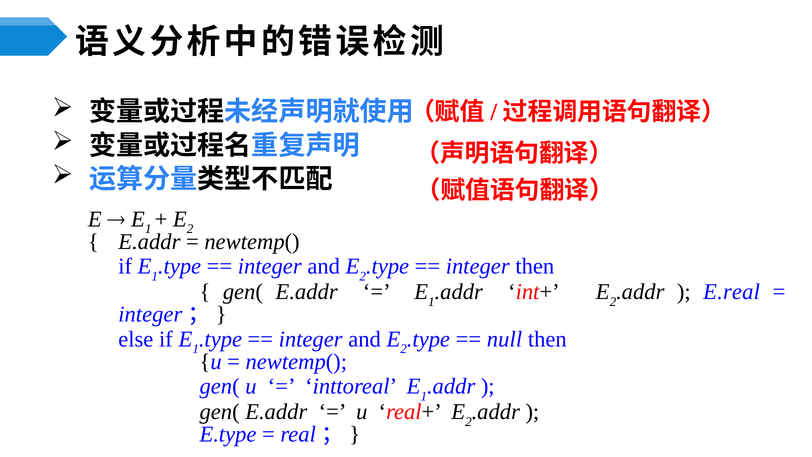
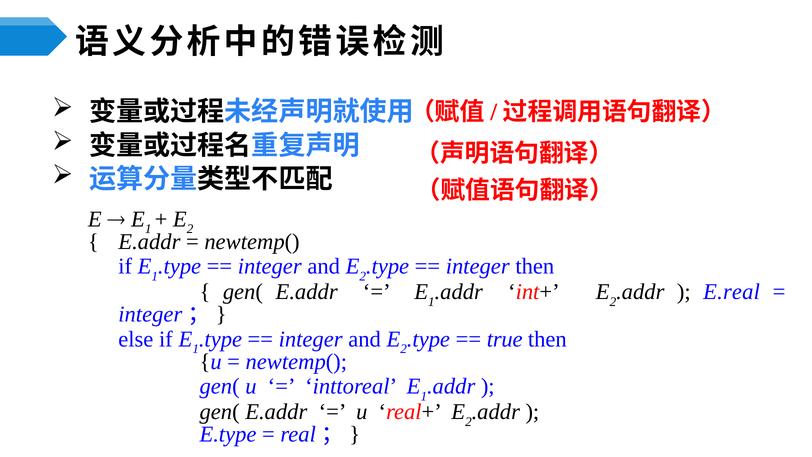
null: null -> true
